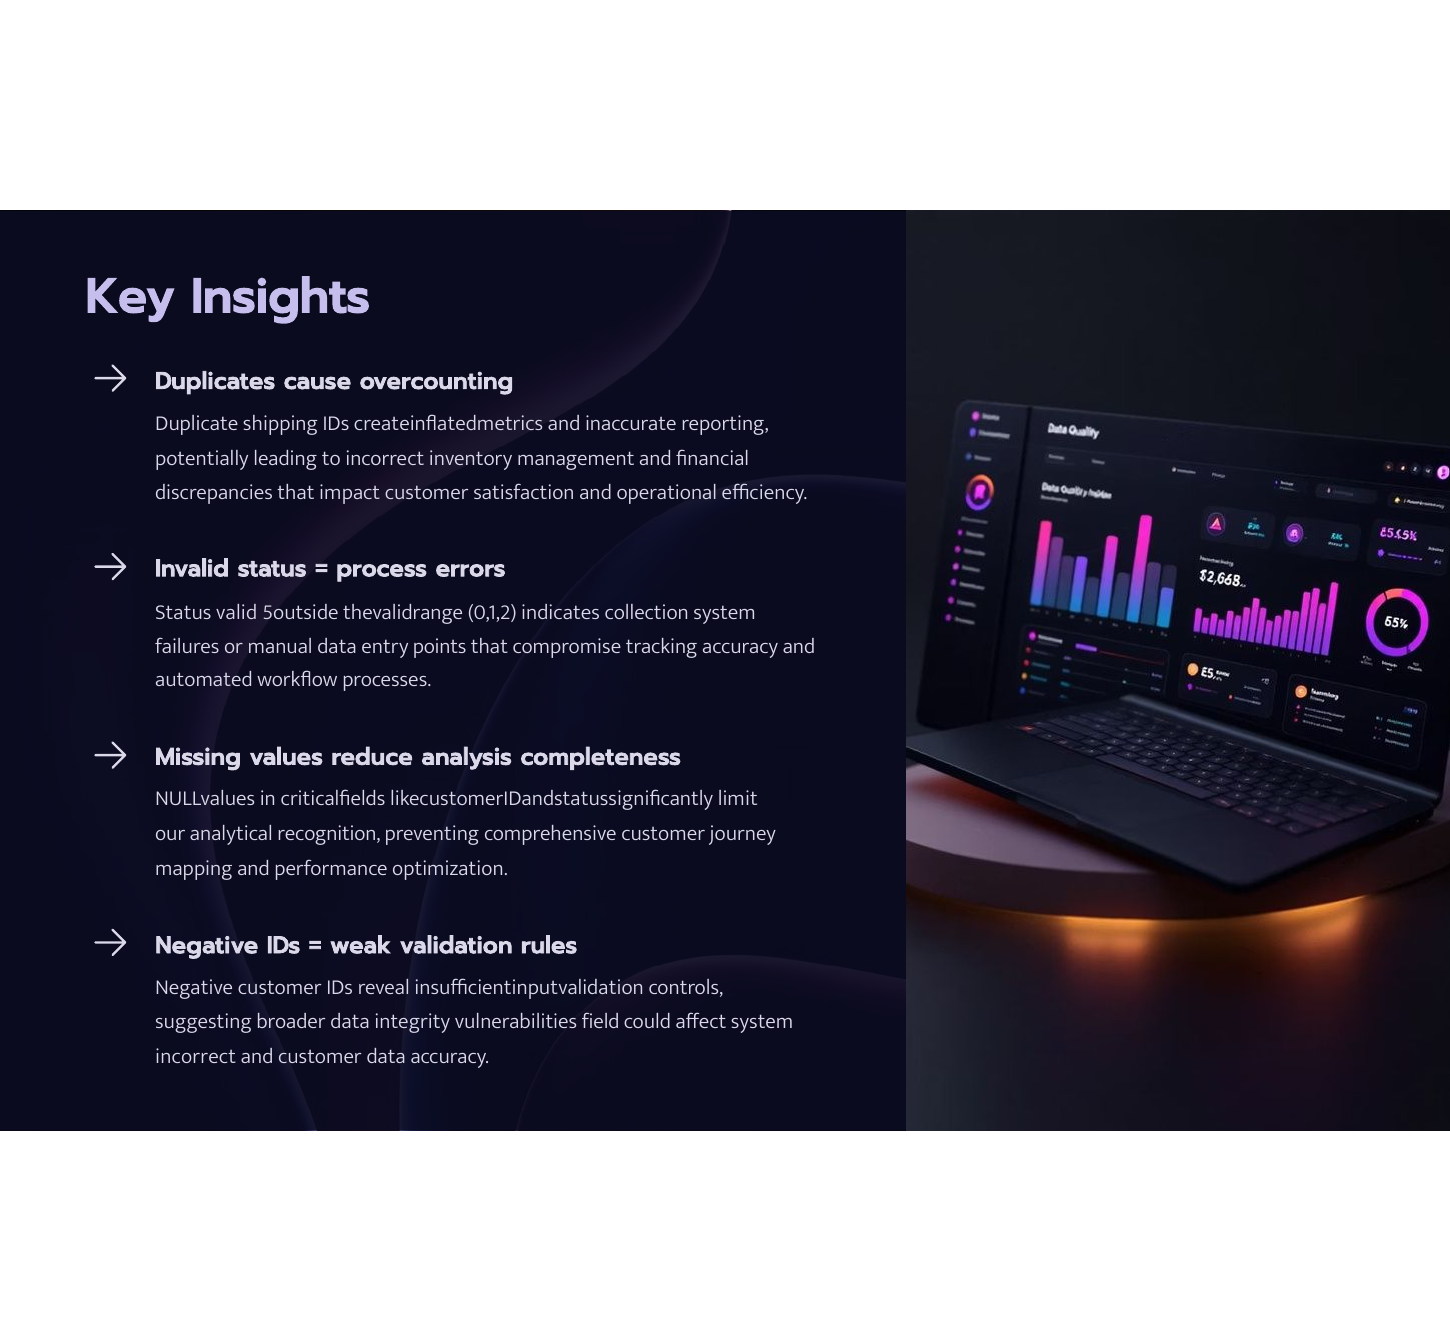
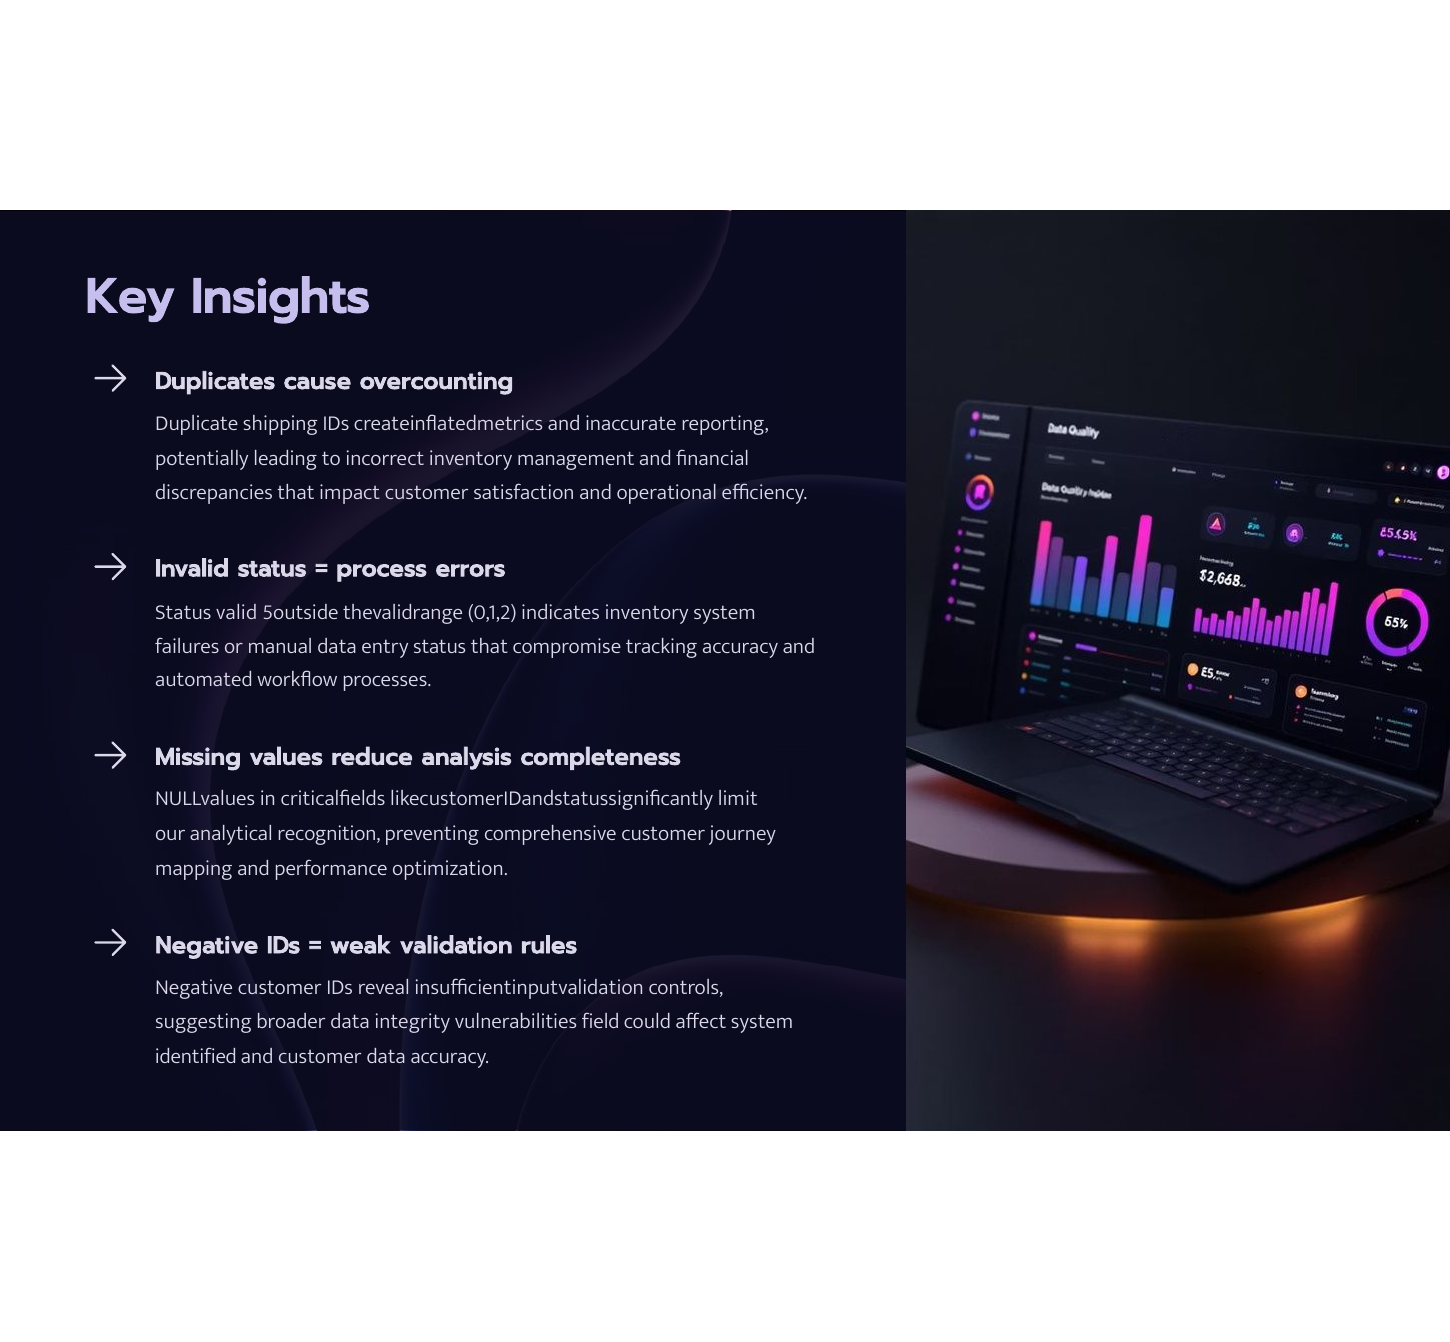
indicates collection: collection -> inventory
entry points: points -> status
incorrect at (196, 1056): incorrect -> identified
